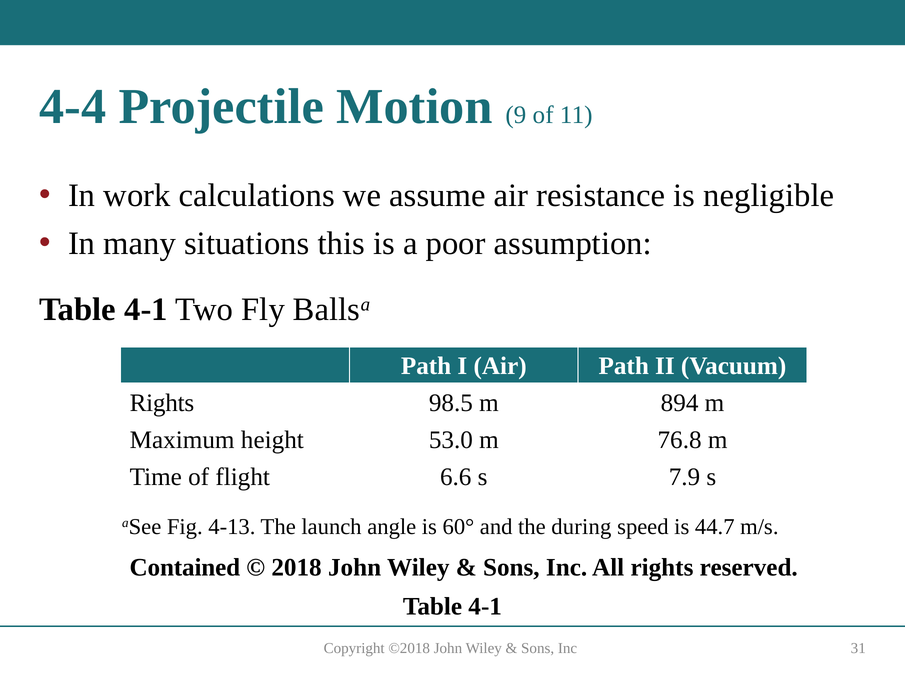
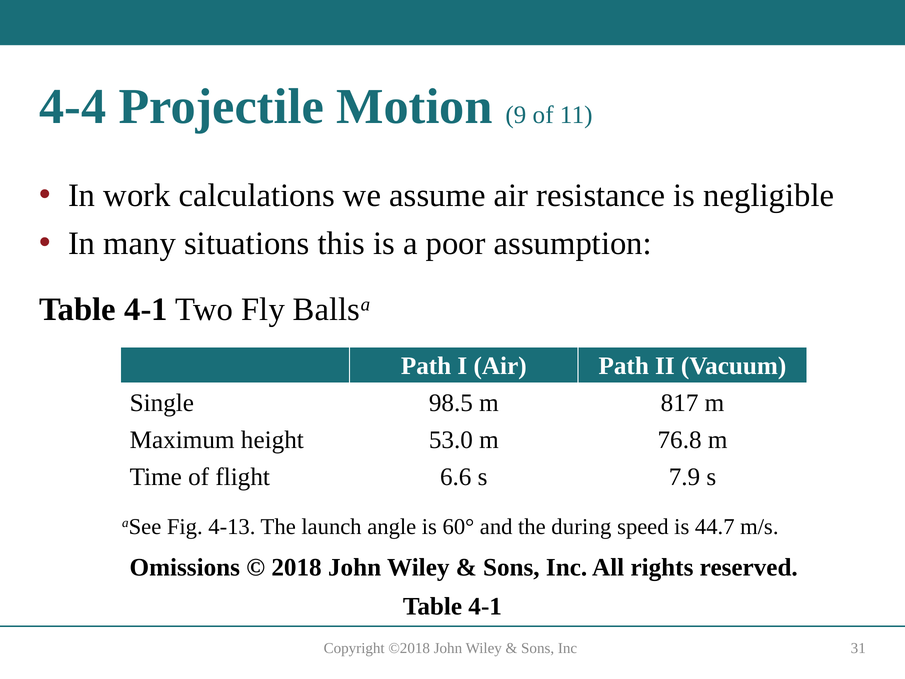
Rights at (162, 403): Rights -> Single
894: 894 -> 817
Contained: Contained -> Omissions
